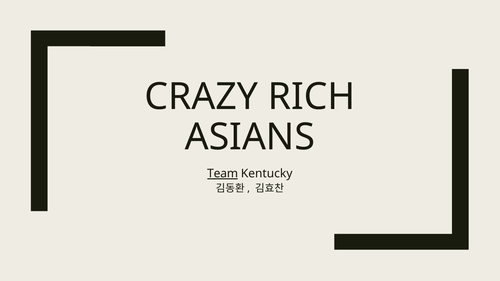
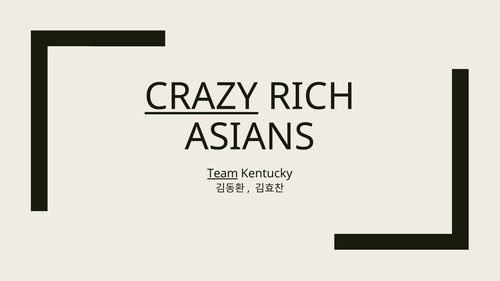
CRAZY underline: none -> present
